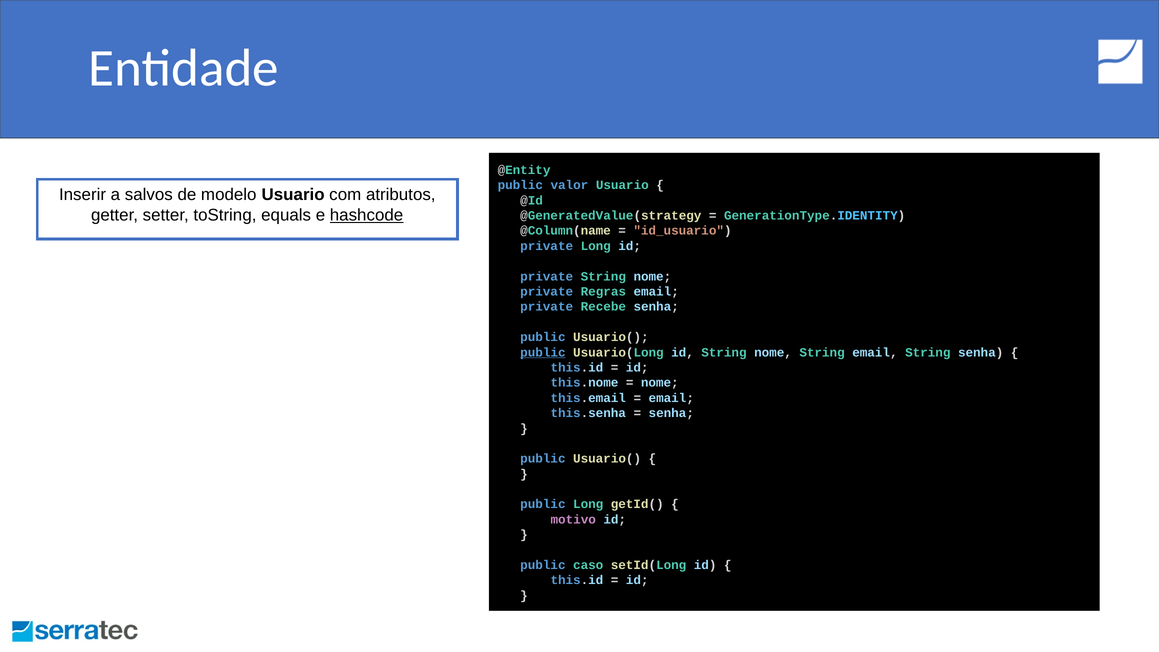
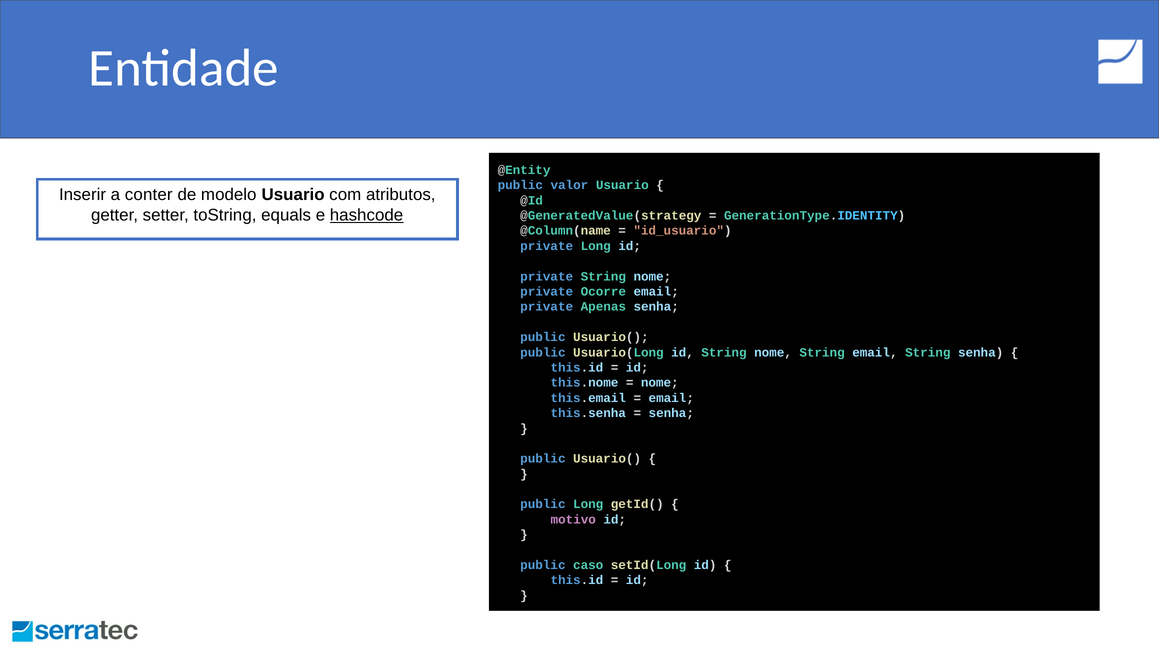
salvos: salvos -> conter
Regras: Regras -> Ocorre
Recebe: Recebe -> Apenas
public at (543, 352) underline: present -> none
